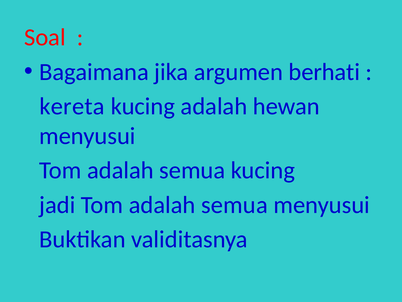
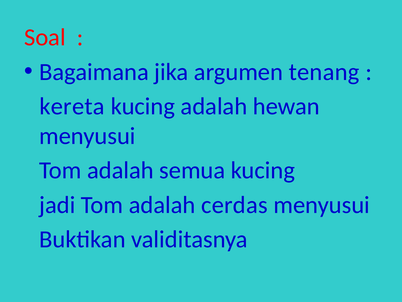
berhati: berhati -> tenang
jadi Tom adalah semua: semua -> cerdas
